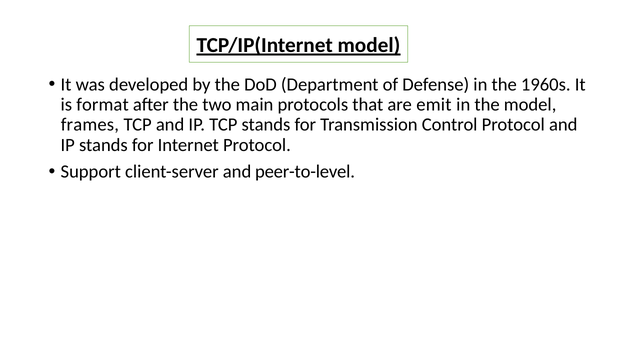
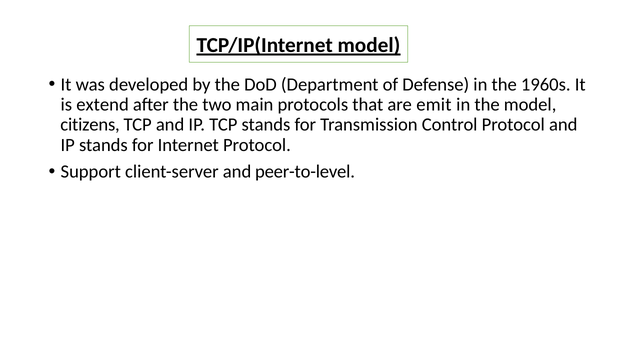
format: format -> extend
frames: frames -> citizens
